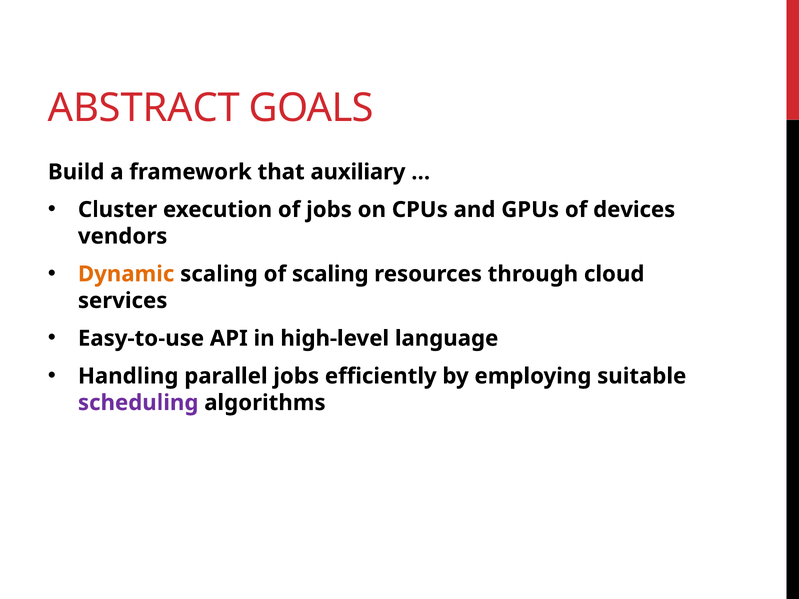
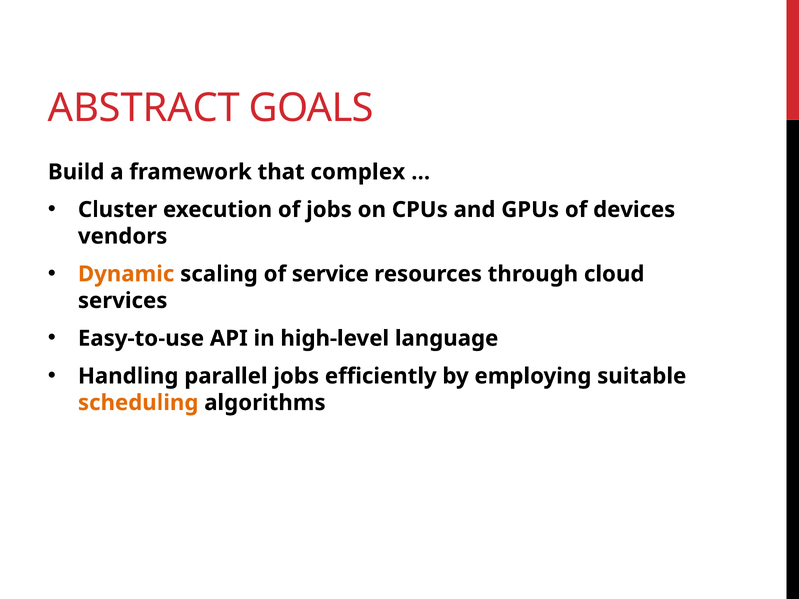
auxiliary: auxiliary -> complex
of scaling: scaling -> service
scheduling colour: purple -> orange
